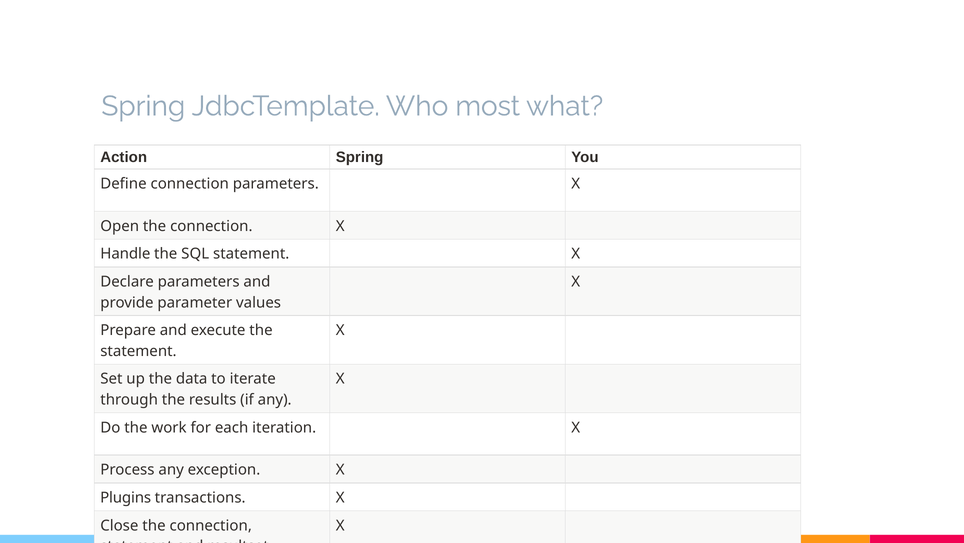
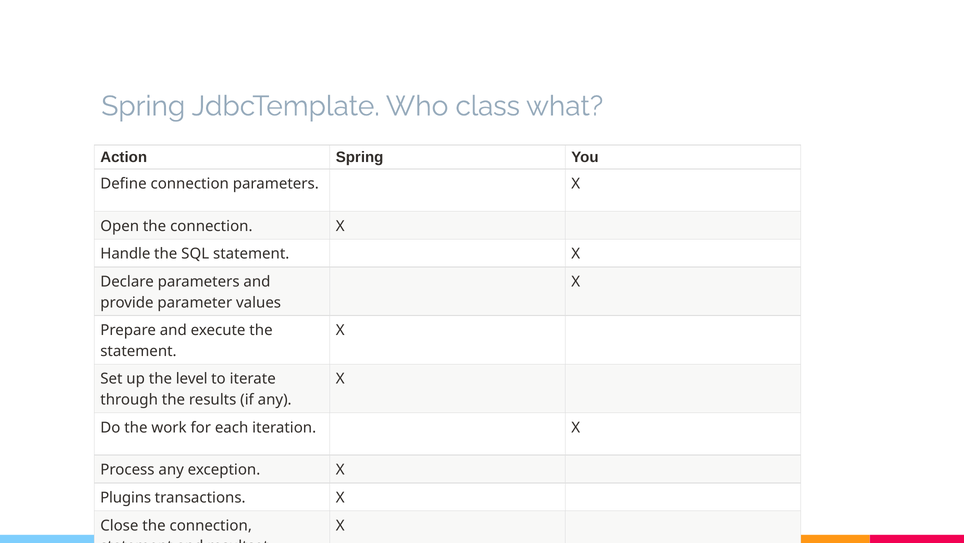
most: most -> class
data: data -> level
